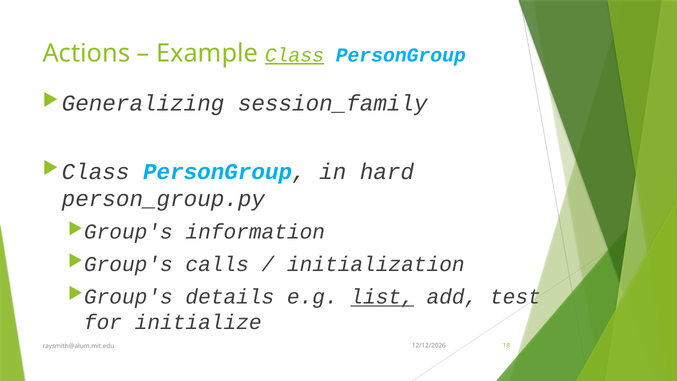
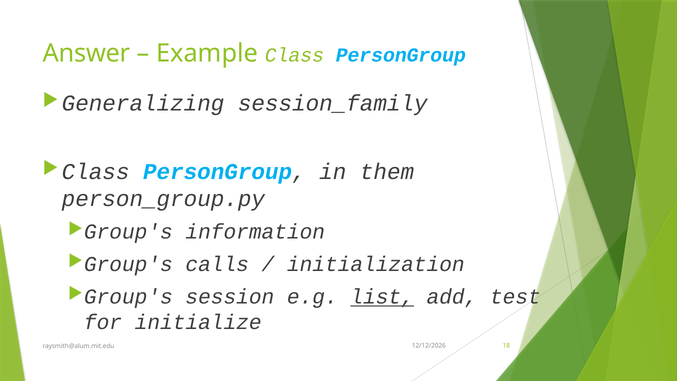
Actions: Actions -> Answer
Class underline: present -> none
hard: hard -> them
details: details -> session
